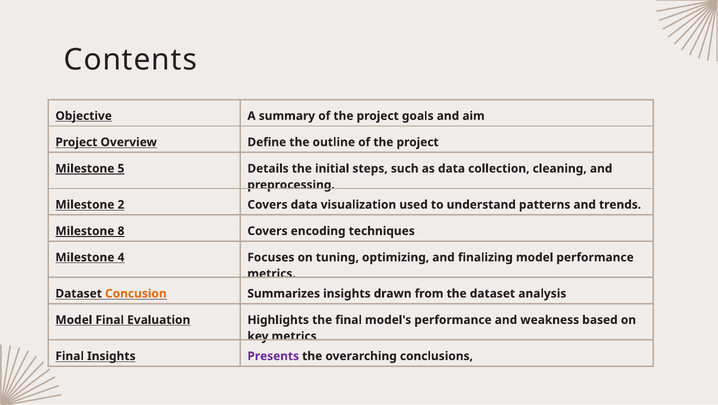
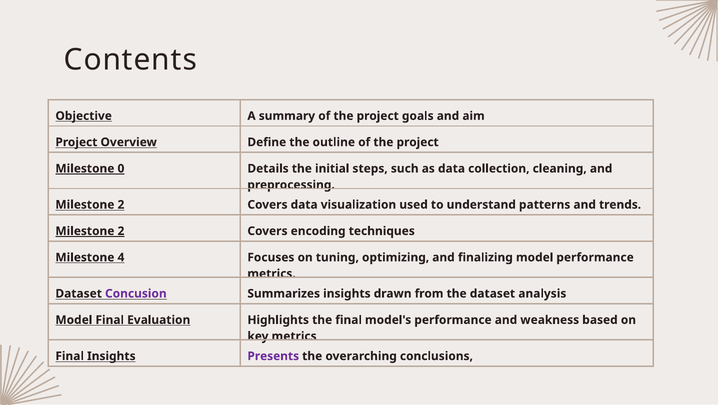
5: 5 -> 0
8 at (121, 231): 8 -> 2
Concusion colour: orange -> purple
